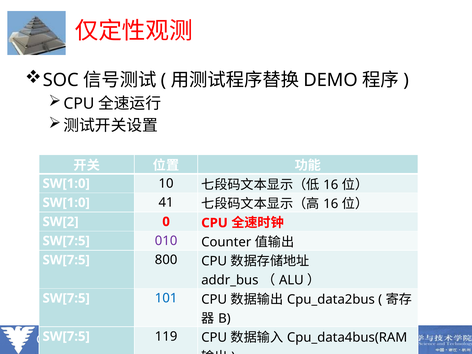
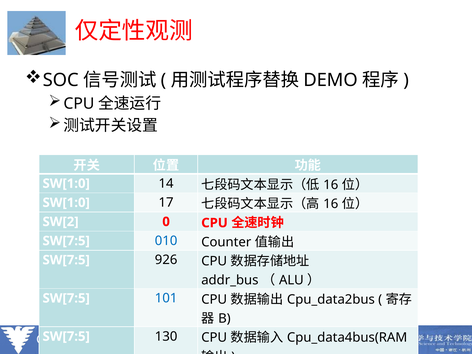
10: 10 -> 14
41: 41 -> 17
010 colour: purple -> blue
800: 800 -> 926
119: 119 -> 130
